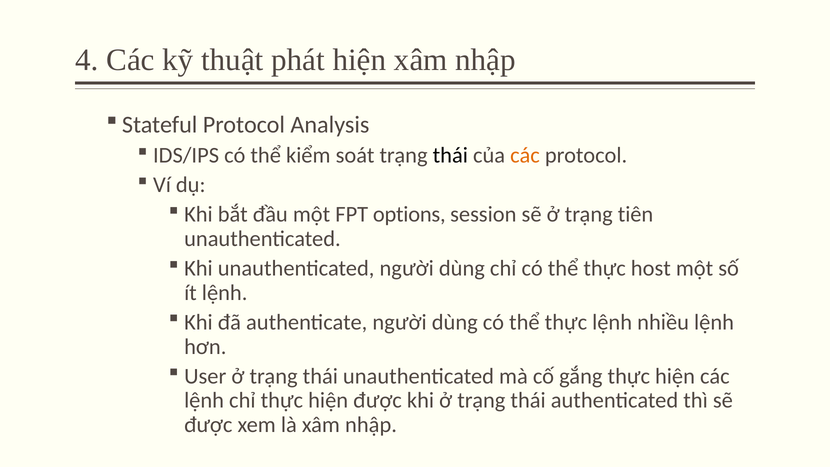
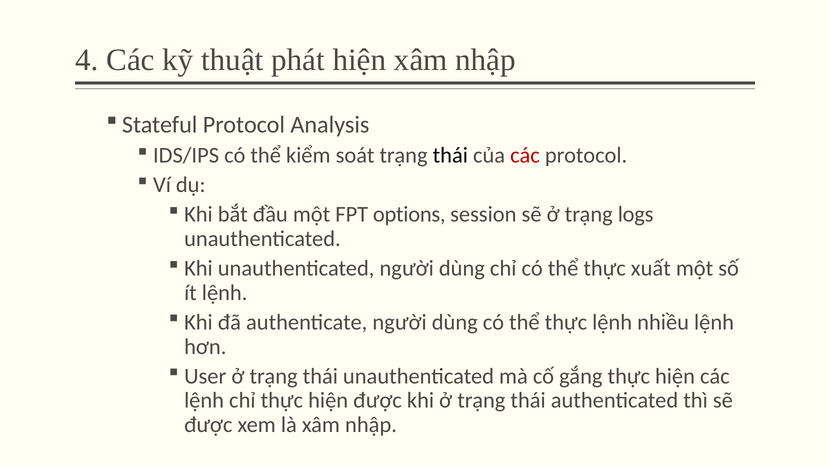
các at (525, 155) colour: orange -> red
tiên: tiên -> logs
host: host -> xuất
